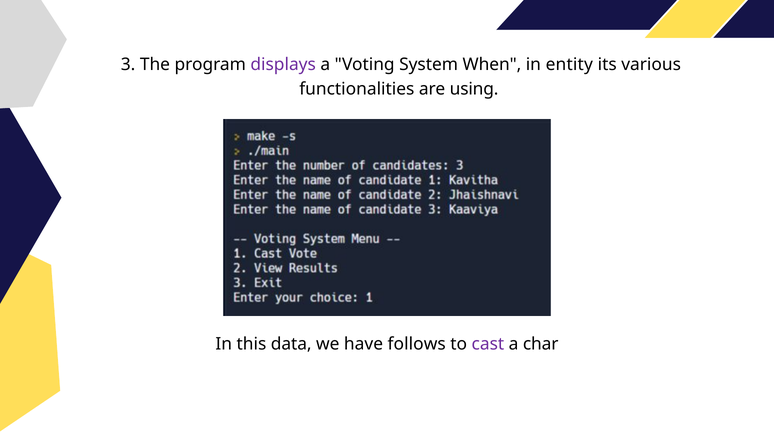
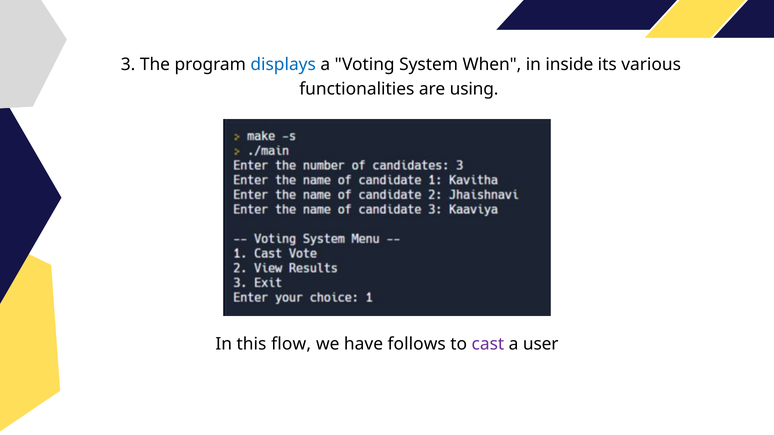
displays colour: purple -> blue
entity: entity -> inside
data: data -> flow
char: char -> user
